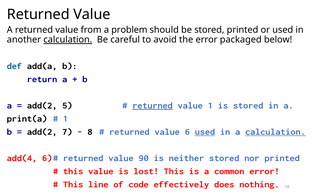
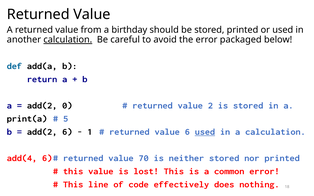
problem: problem -> birthday
5: 5 -> 0
returned at (152, 106) underline: present -> none
value 1: 1 -> 2
1 at (66, 119): 1 -> 5
add(2 7: 7 -> 6
8: 8 -> 1
calculation at (275, 132) underline: present -> none
90: 90 -> 70
